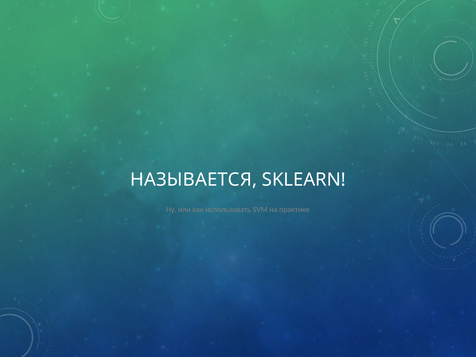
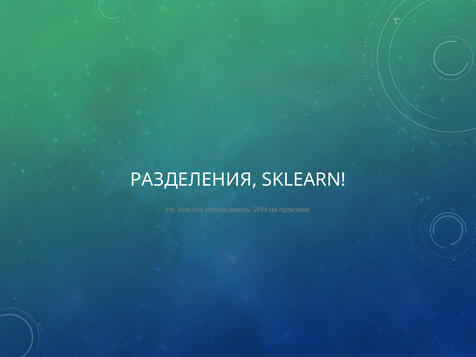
НАЗЫВАЕТСЯ: НАЗЫВАЕТСЯ -> РАЗДЕЛЕНИЯ
